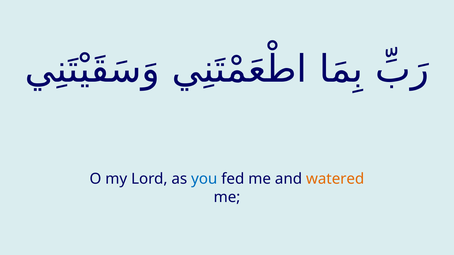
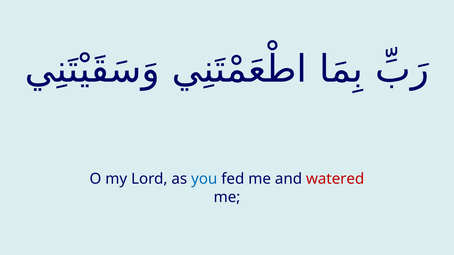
watered colour: orange -> red
